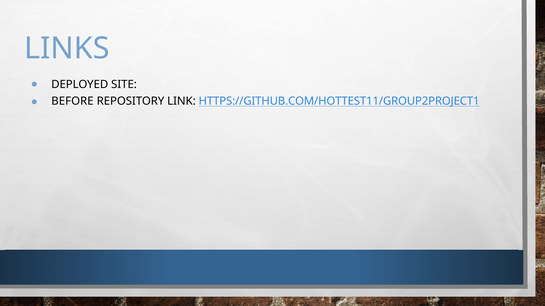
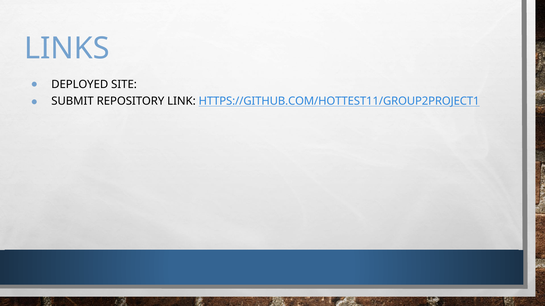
BEFORE: BEFORE -> SUBMIT
